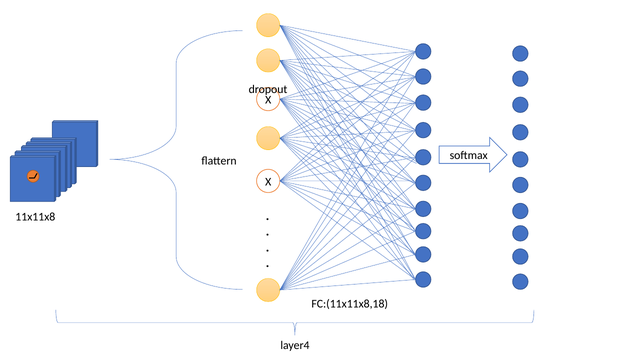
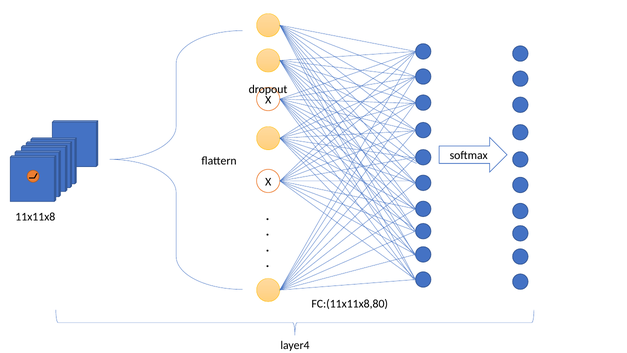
FC:(11x11x8,18: FC:(11x11x8,18 -> FC:(11x11x8,80
